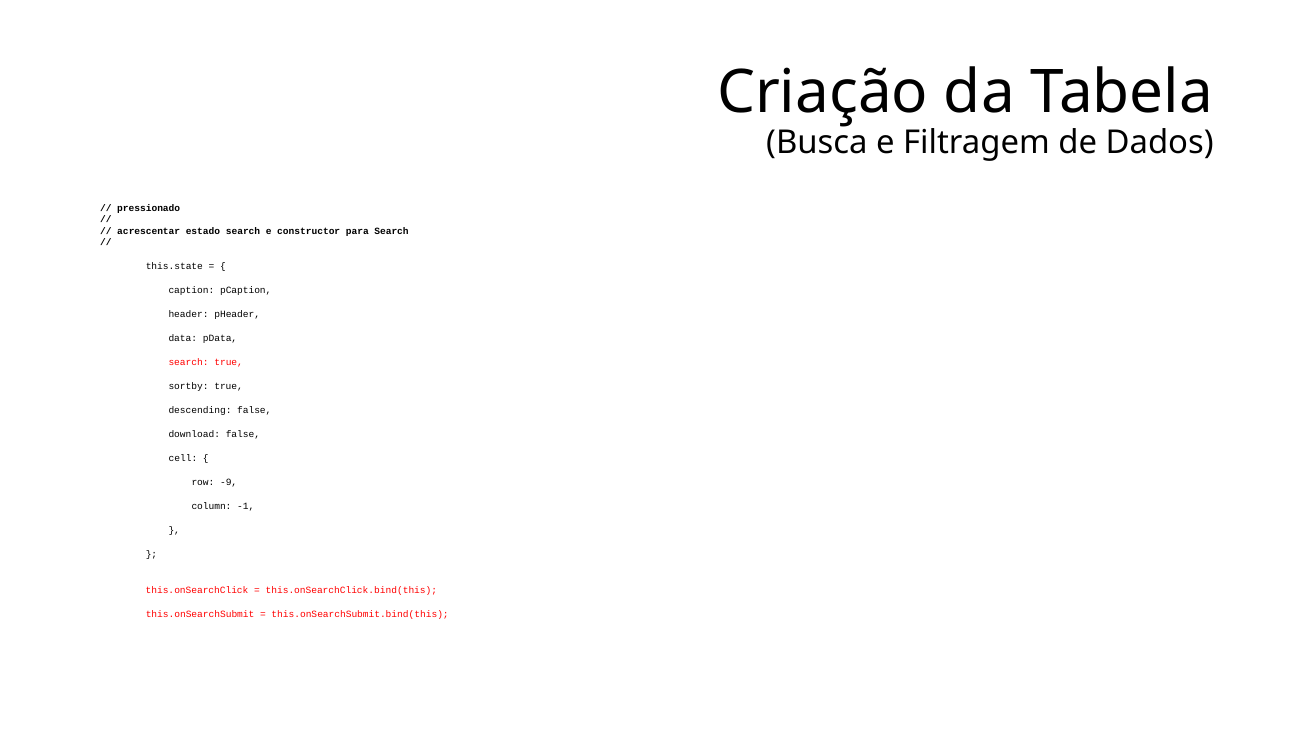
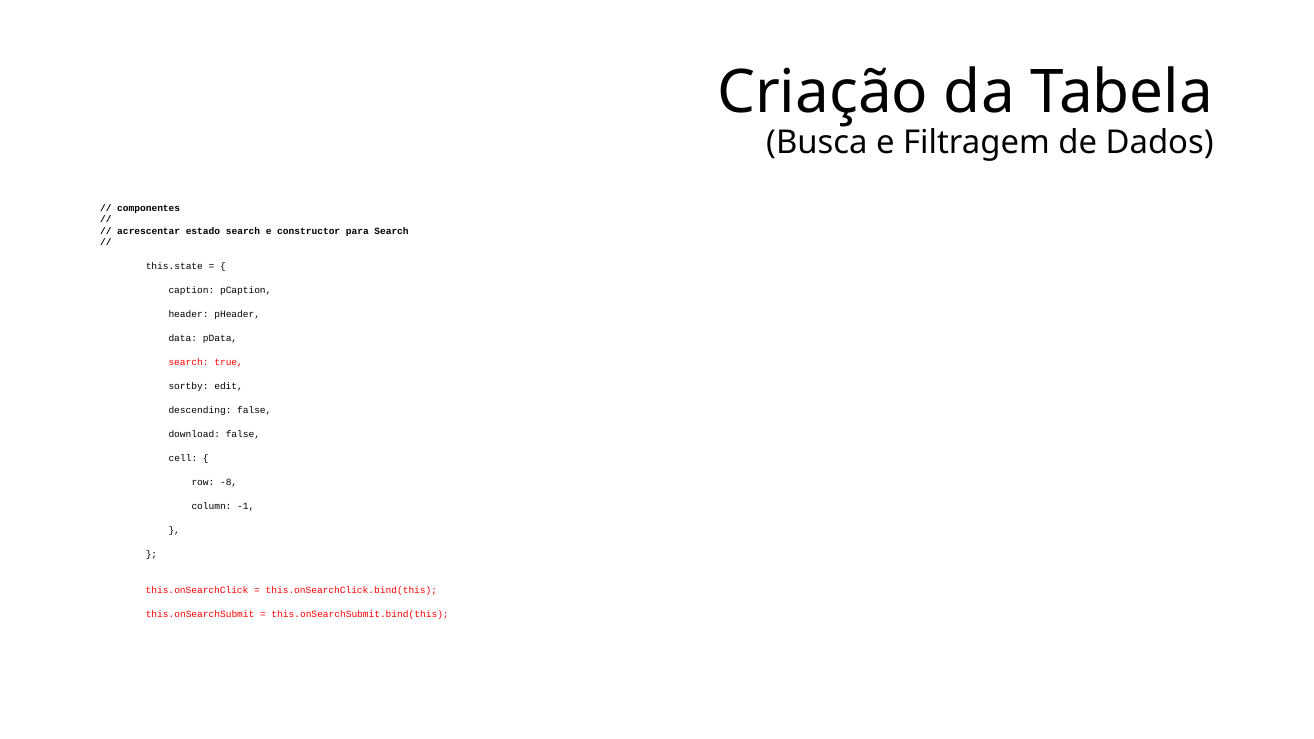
pressionado: pressionado -> componentes
sortby true: true -> edit
-9: -9 -> -8
